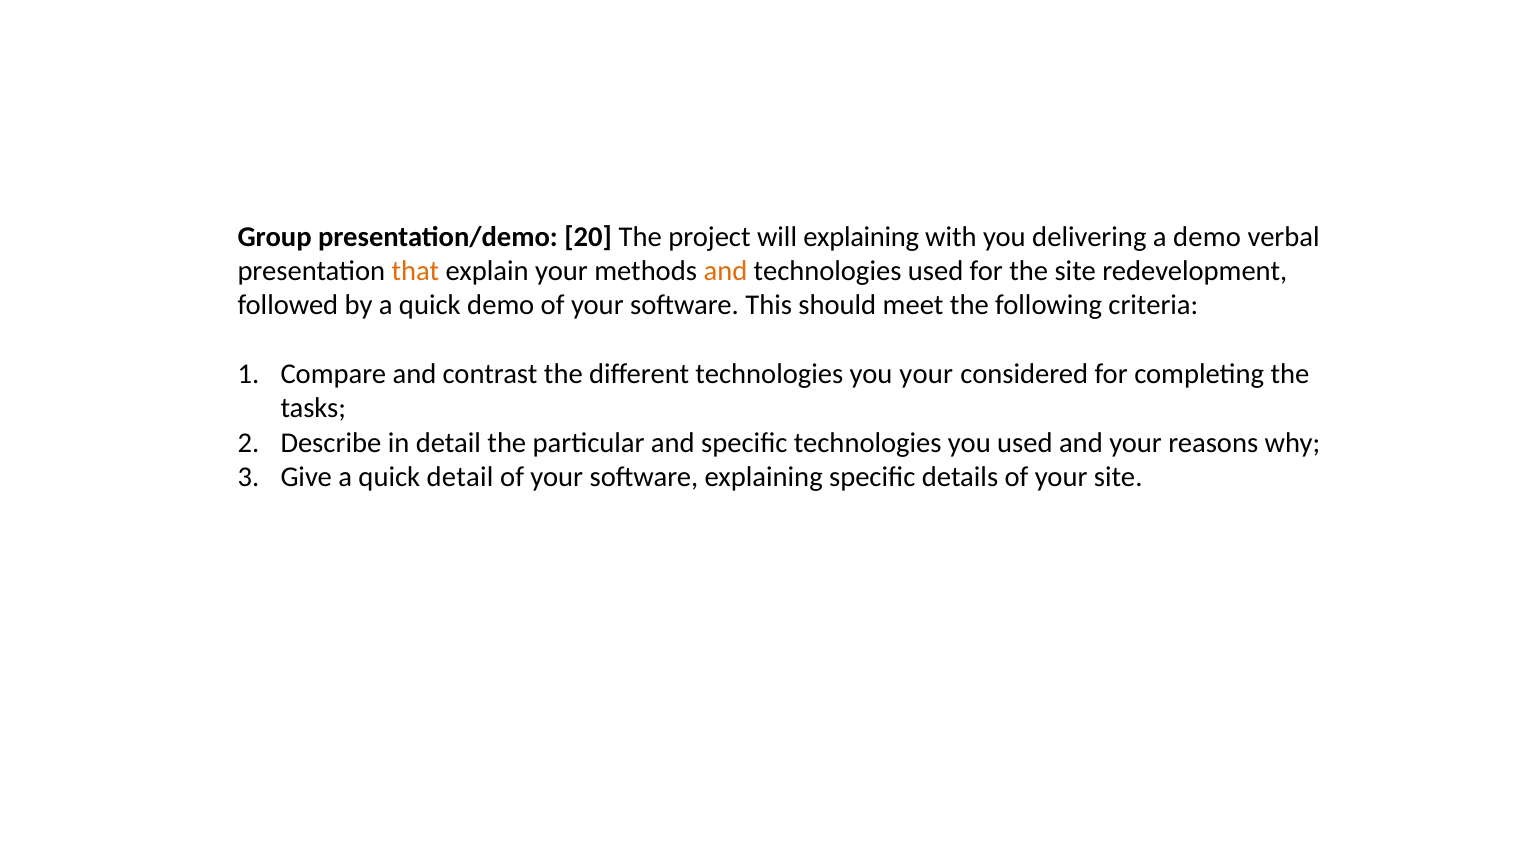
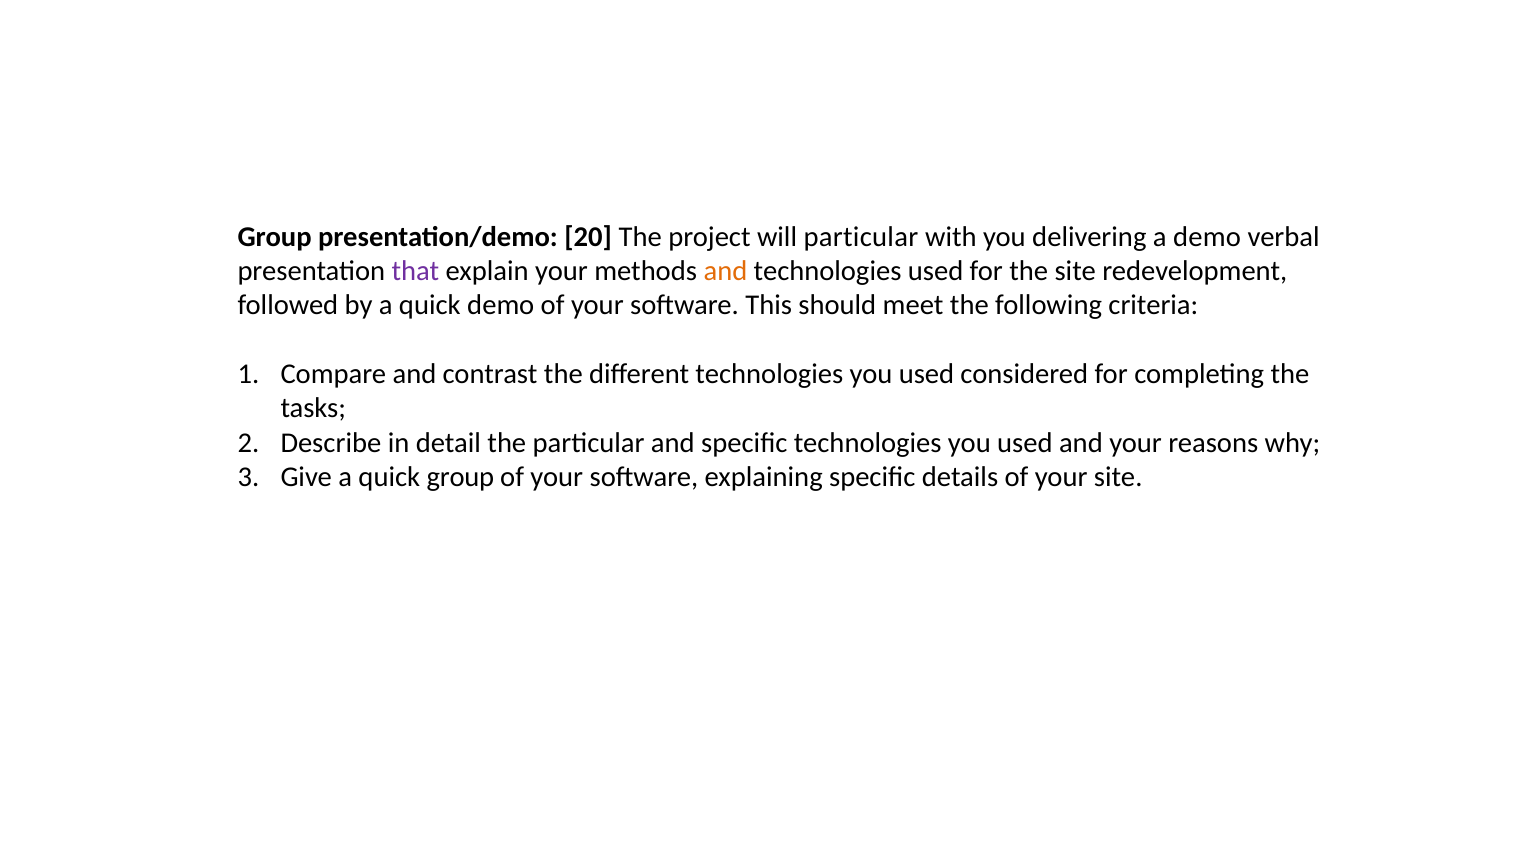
will explaining: explaining -> particular
that colour: orange -> purple
different technologies you your: your -> used
quick detail: detail -> group
